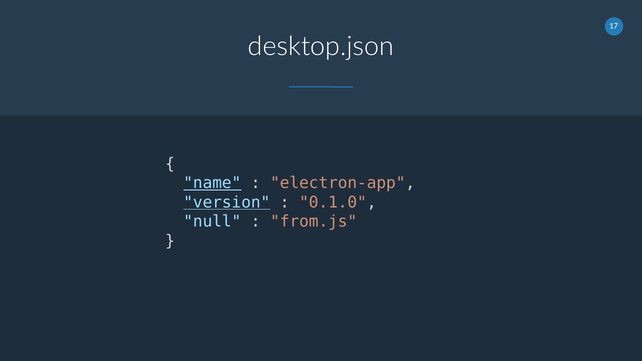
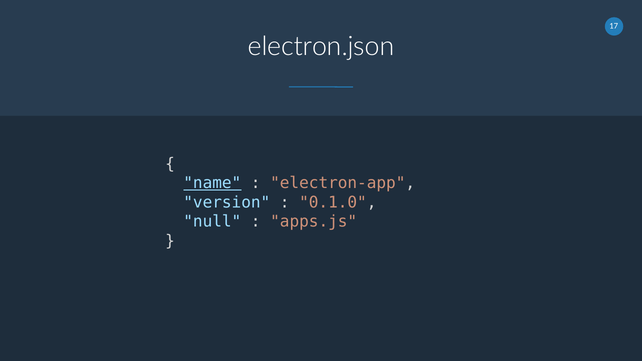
desktop.json: desktop.json -> electron.json
version underline: present -> none
from.js: from.js -> apps.js
